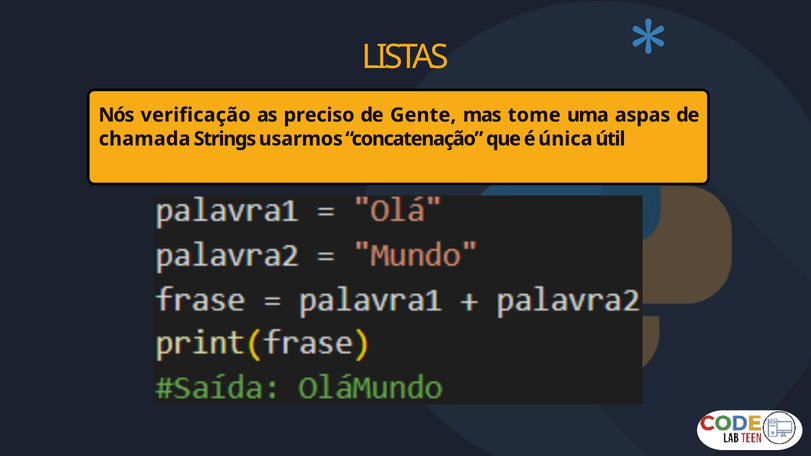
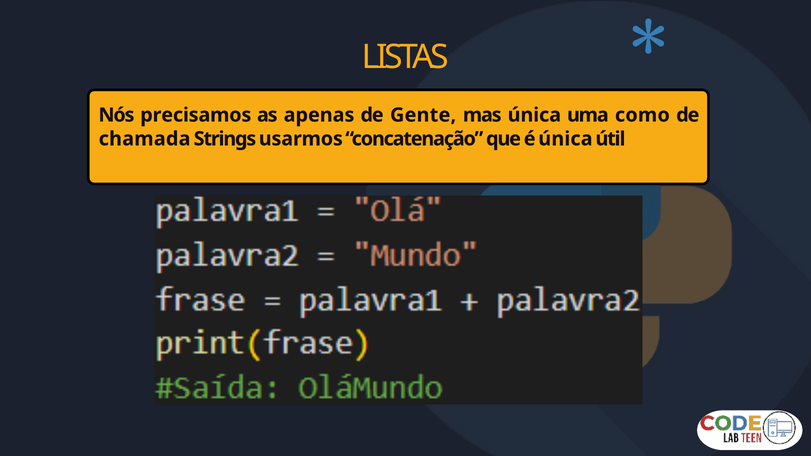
verificação: verificação -> precisamos
preciso: preciso -> apenas
mas tome: tome -> única
aspas: aspas -> como
